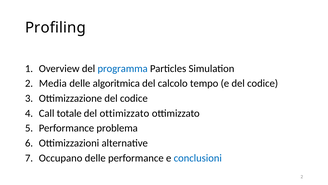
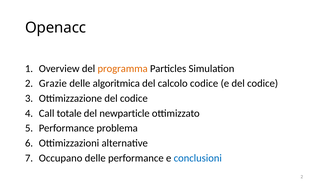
Profiling: Profiling -> Openacc
programma colour: blue -> orange
Media: Media -> Grazie
calcolo tempo: tempo -> codice
del ottimizzato: ottimizzato -> newparticle
